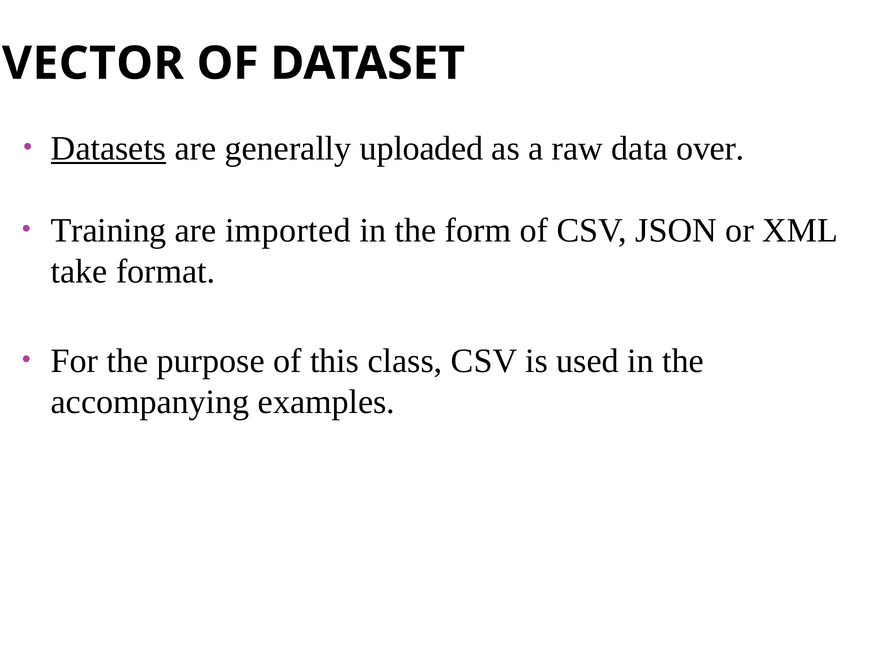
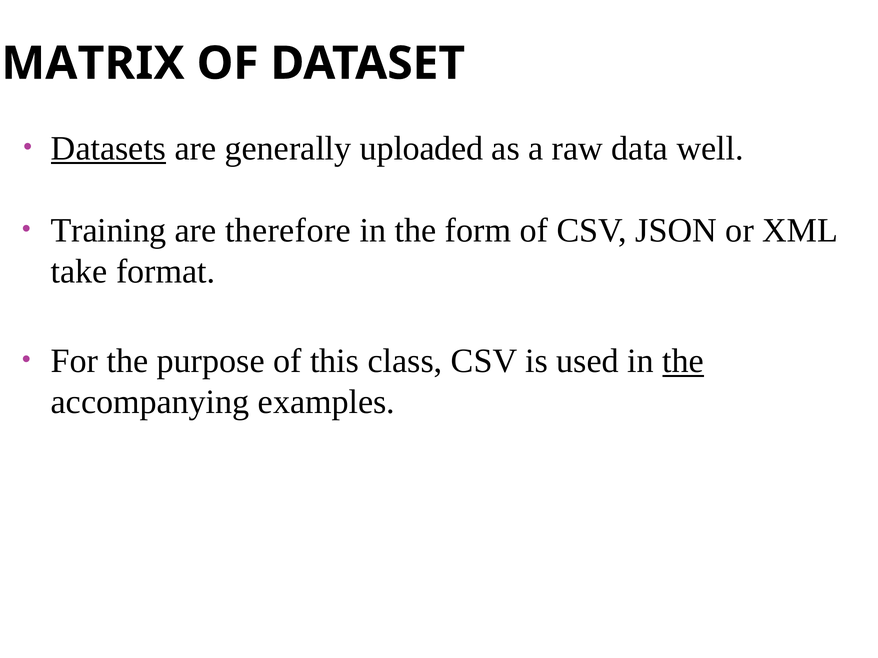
VECTOR: VECTOR -> MATRIX
over: over -> well
imported: imported -> therefore
the at (683, 361) underline: none -> present
